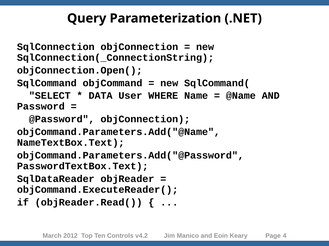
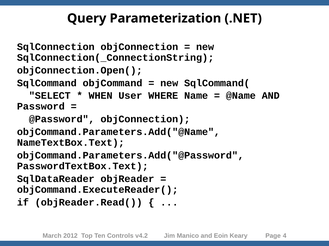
DATA: DATA -> WHEN
